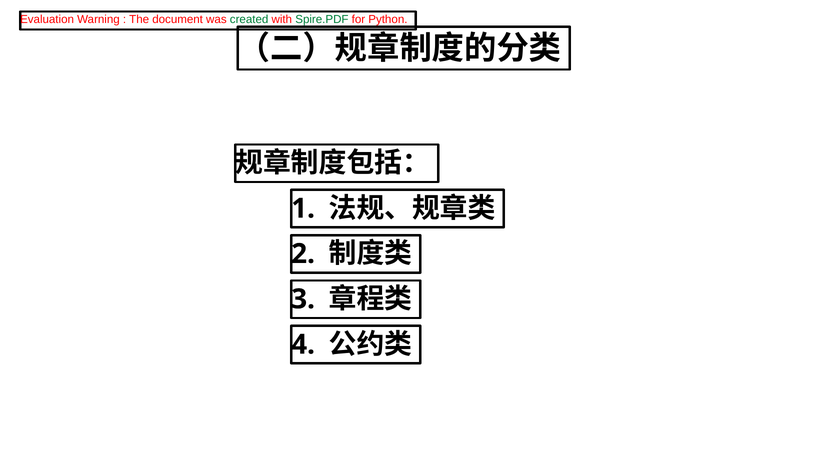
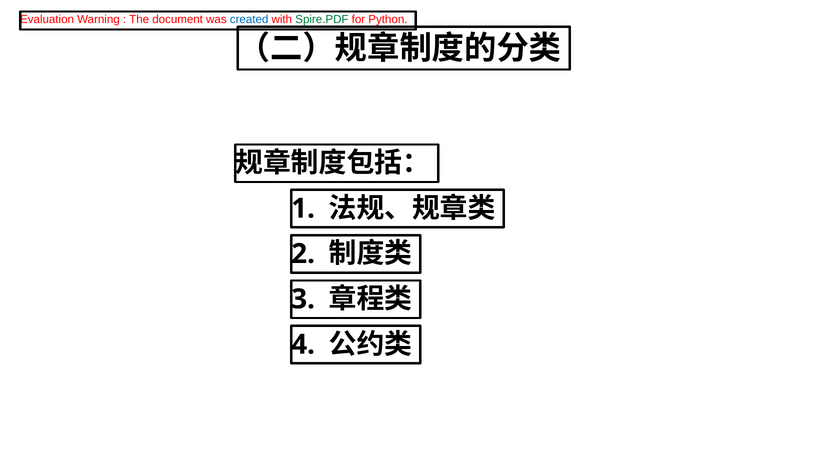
created colour: green -> blue
